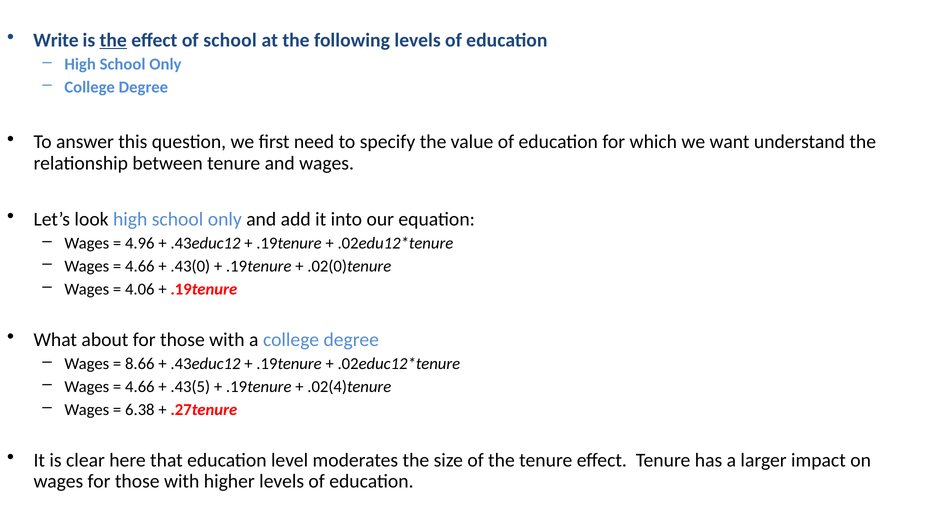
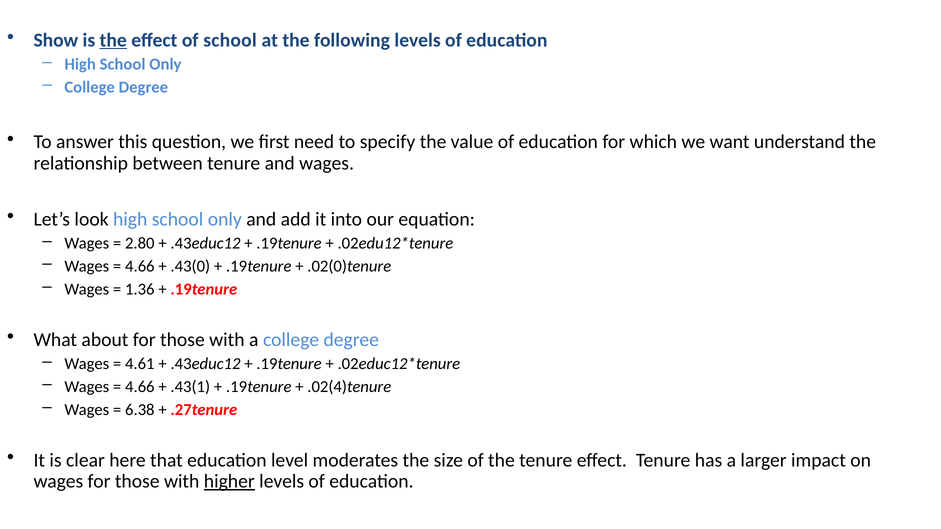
Write: Write -> Show
4.96: 4.96 -> 2.80
4.06: 4.06 -> 1.36
8.66: 8.66 -> 4.61
.43(5: .43(5 -> .43(1
higher underline: none -> present
